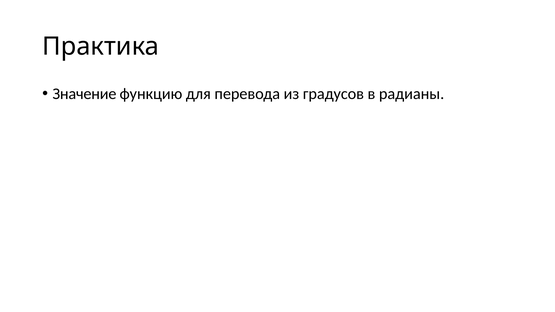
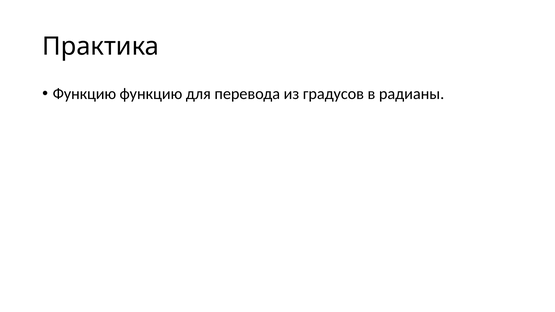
Значение at (84, 94): Значение -> Функцию
